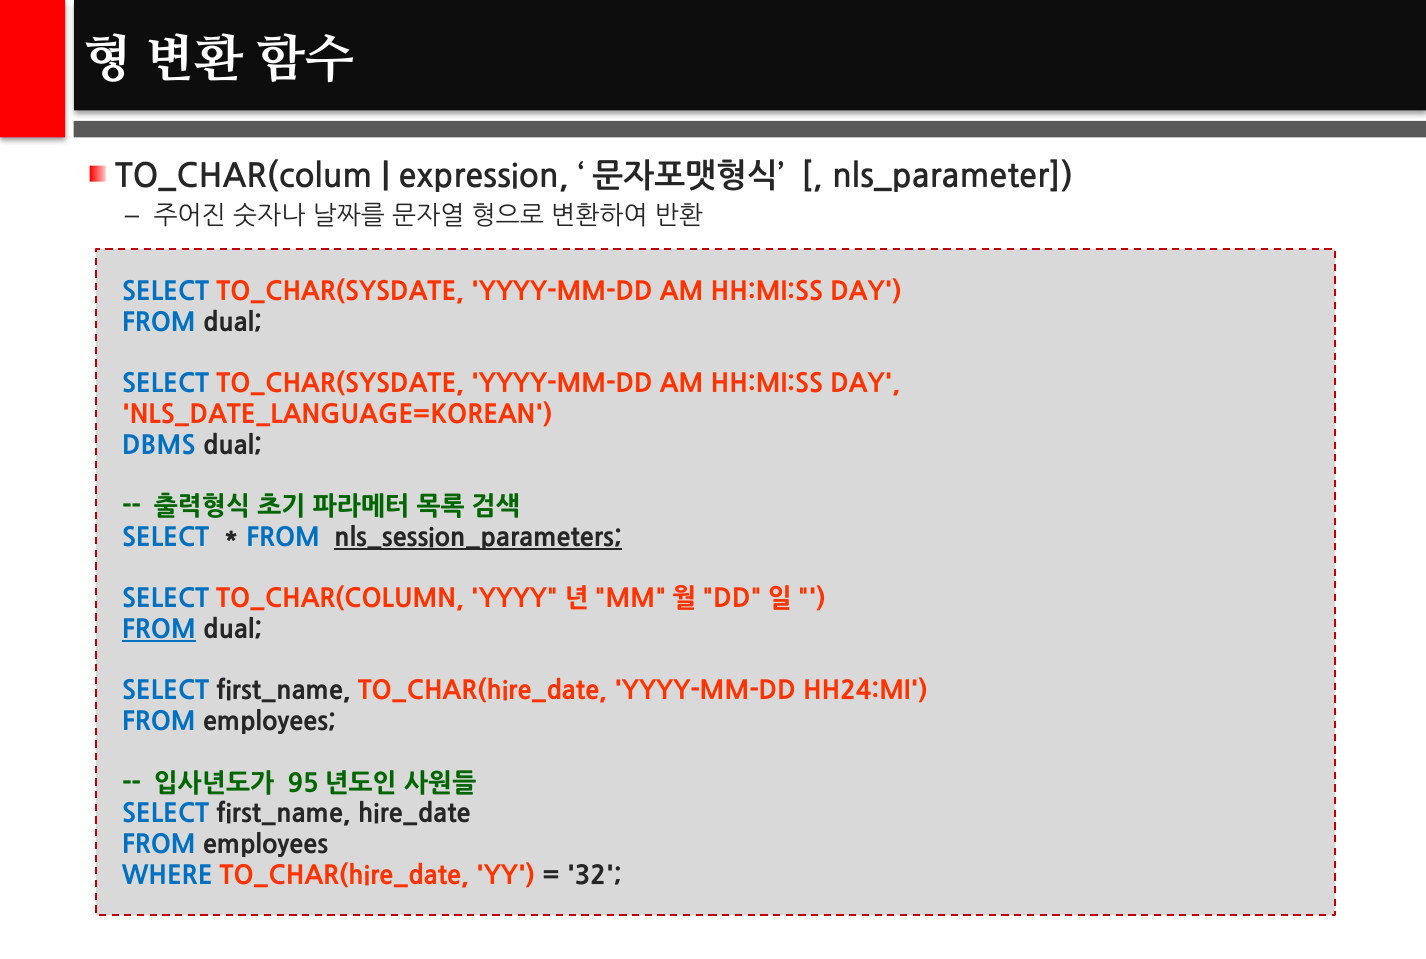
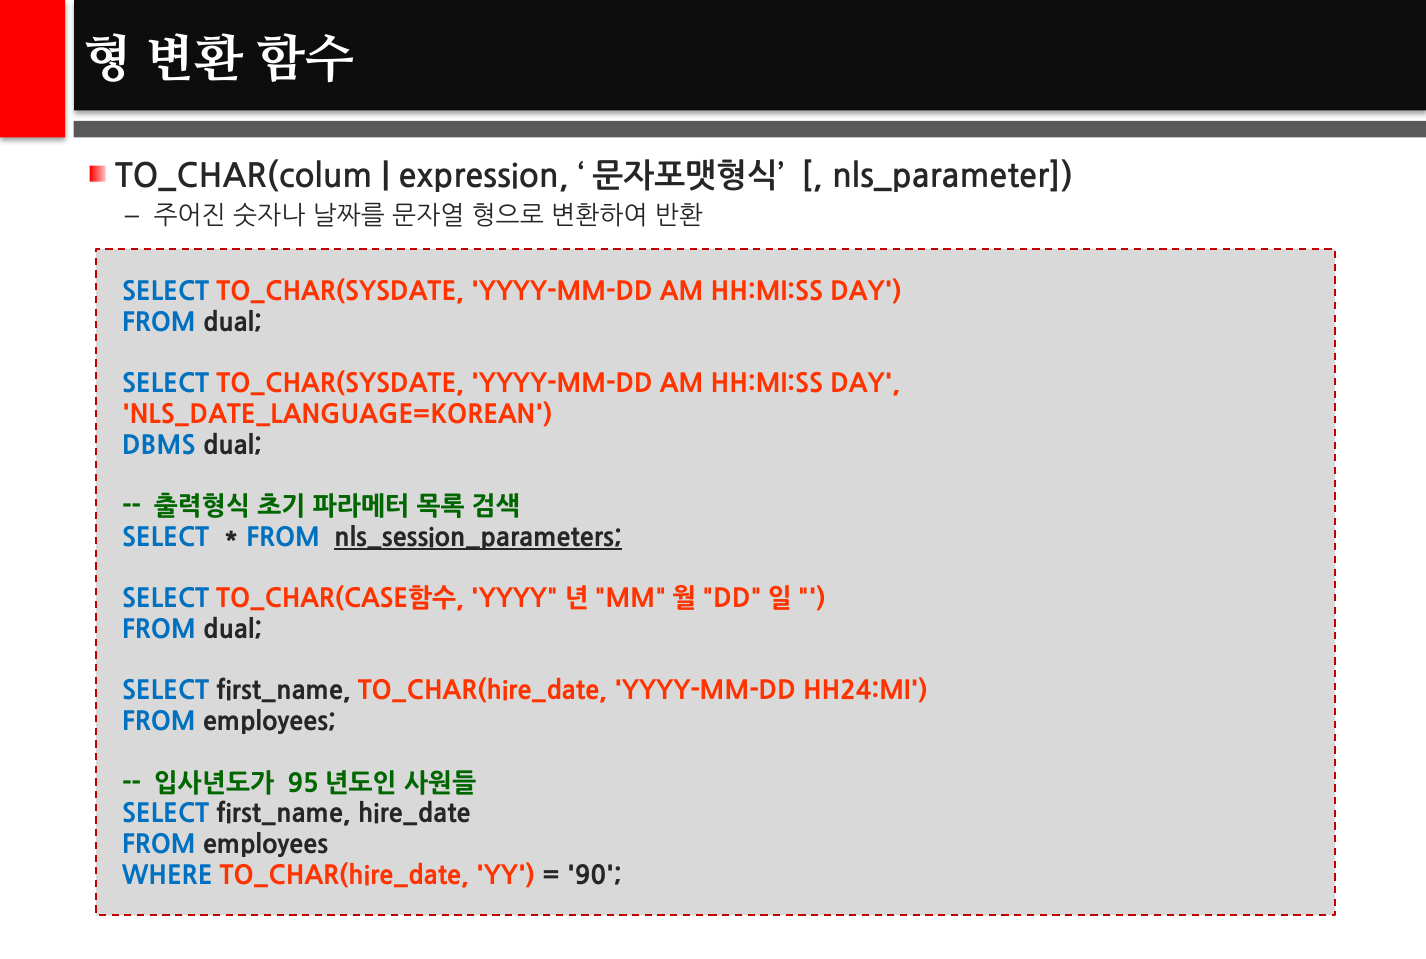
TO_CHAR(COLUMN: TO_CHAR(COLUMN -> TO_CHAR(CASE함수
FROM at (159, 630) underline: present -> none
32: 32 -> 90
